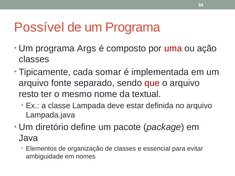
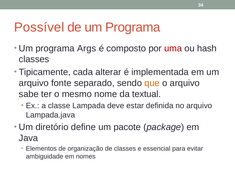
ação: ação -> hash
somar: somar -> alterar
que colour: red -> orange
resto: resto -> sabe
